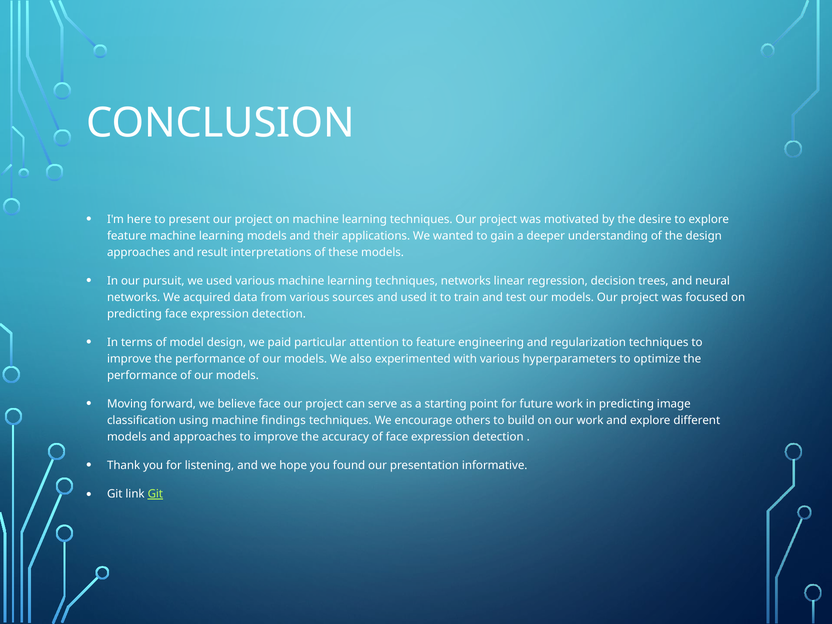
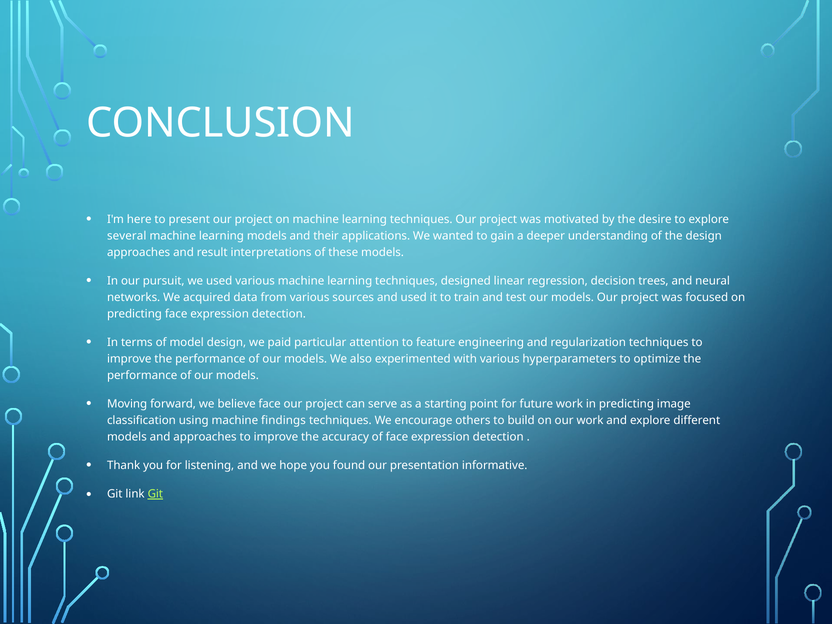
feature at (127, 236): feature -> several
techniques networks: networks -> designed
